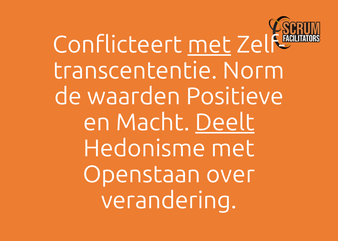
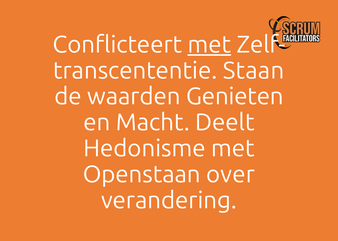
Norm: Norm -> Staan
Positieve: Positieve -> Genieten
Deelt underline: present -> none
